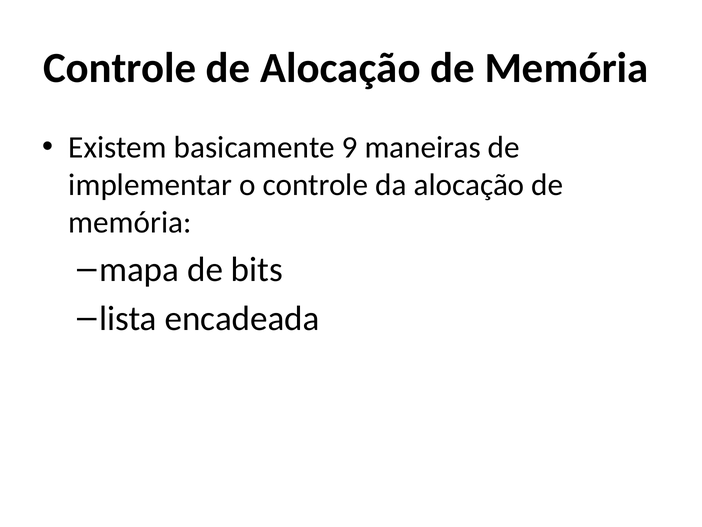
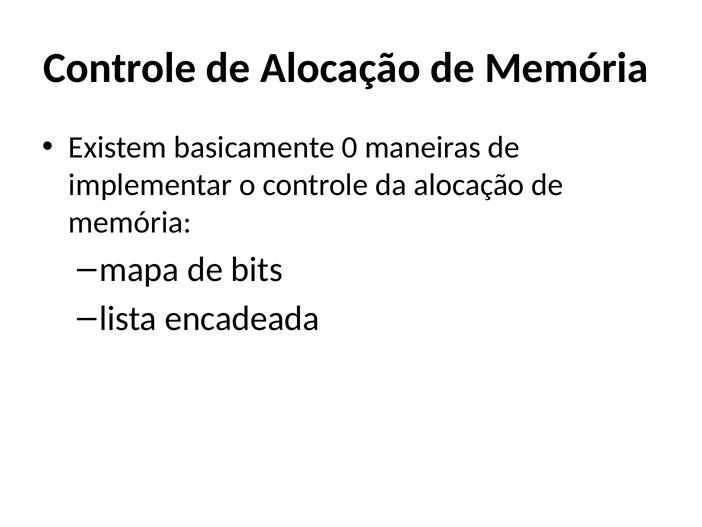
9: 9 -> 0
